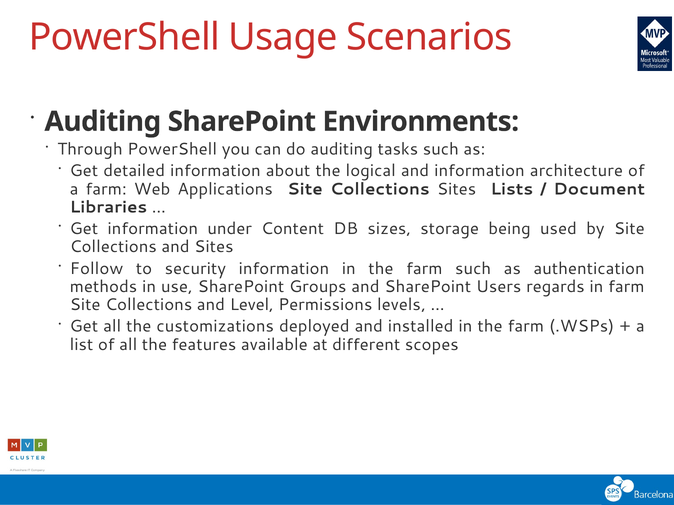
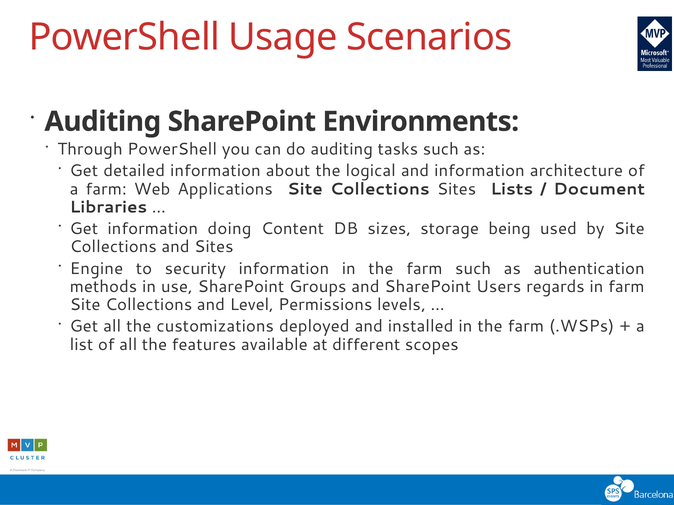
under: under -> doing
Follow: Follow -> Engine
